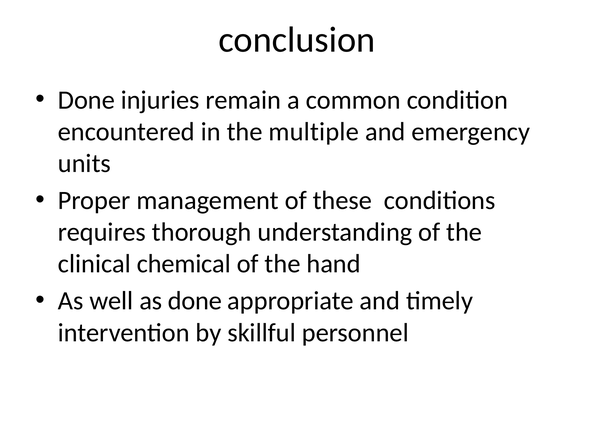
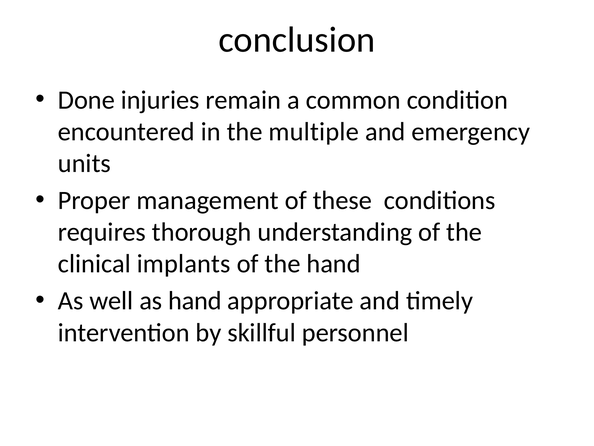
chemical: chemical -> implants
as done: done -> hand
